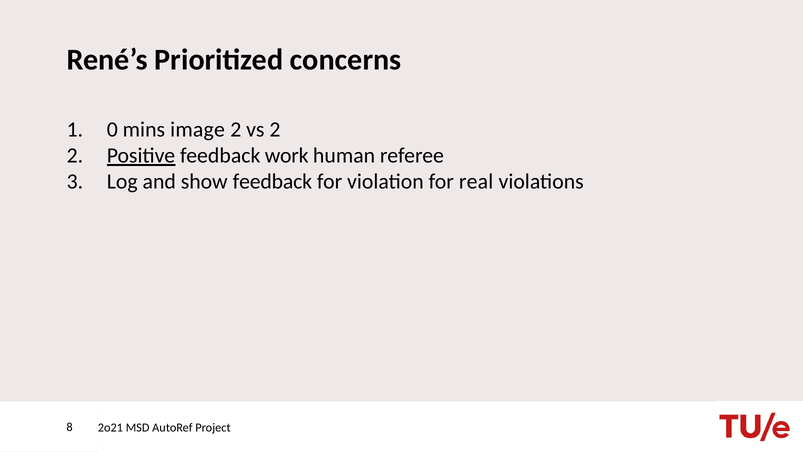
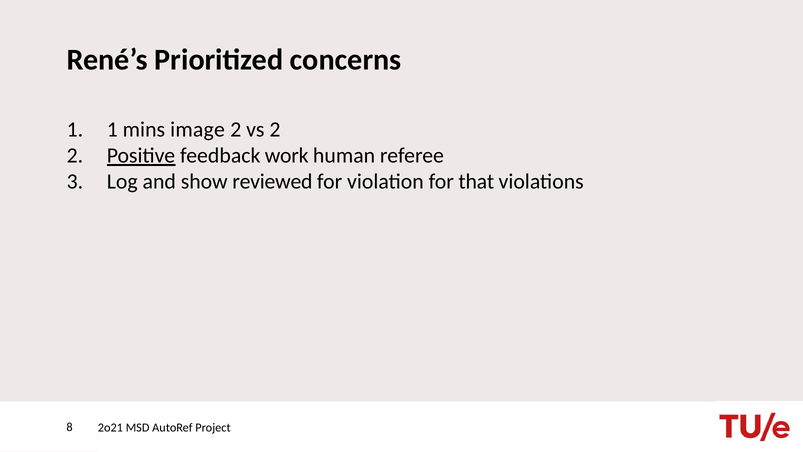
0 at (112, 129): 0 -> 1
show feedback: feedback -> reviewed
real: real -> that
